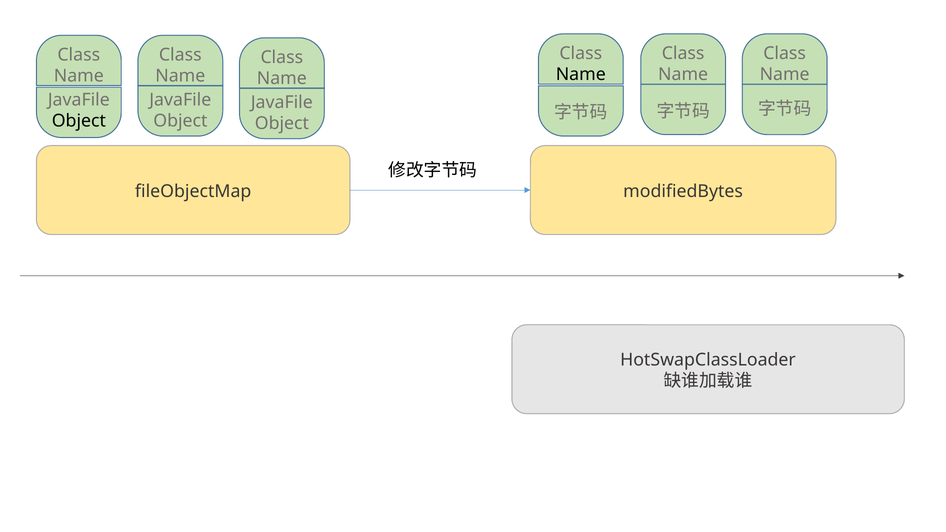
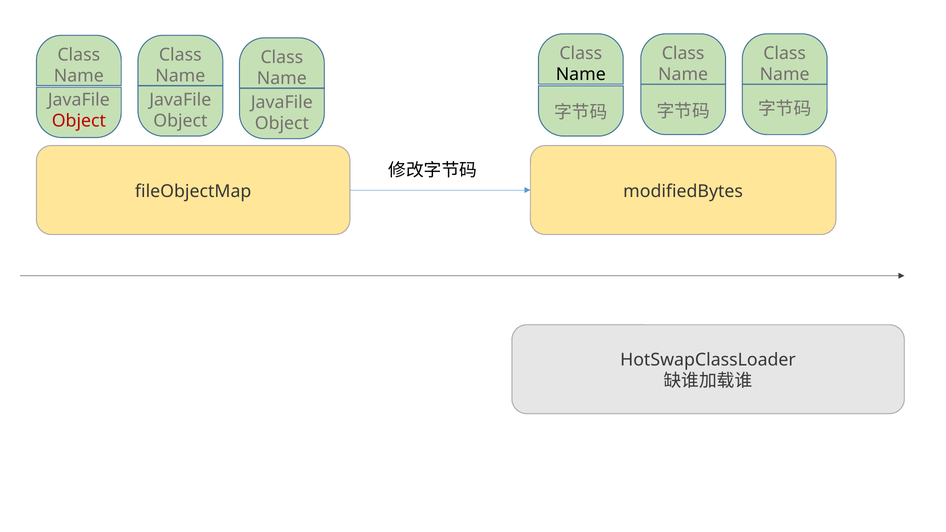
Object at (79, 121) colour: black -> red
